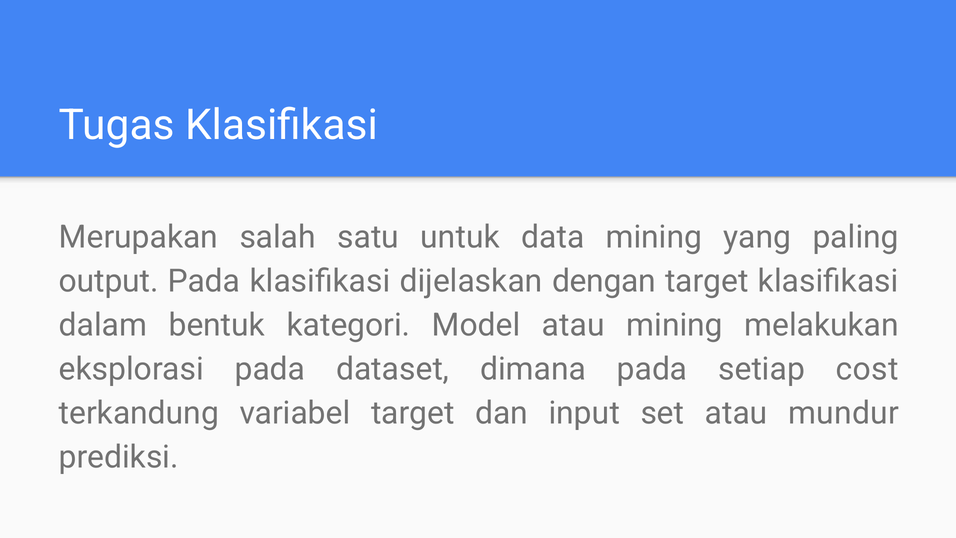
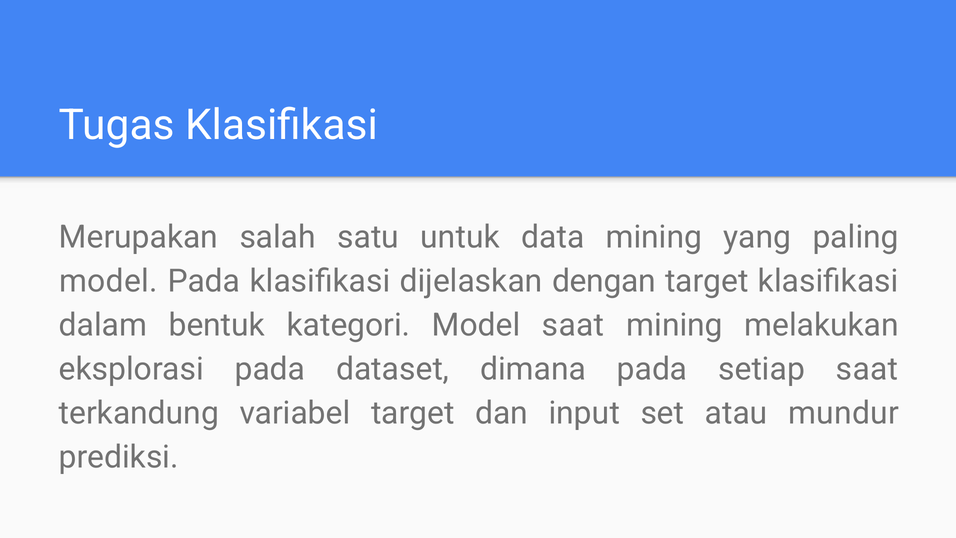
output at (109, 281): output -> model
Model atau: atau -> saat
setiap cost: cost -> saat
